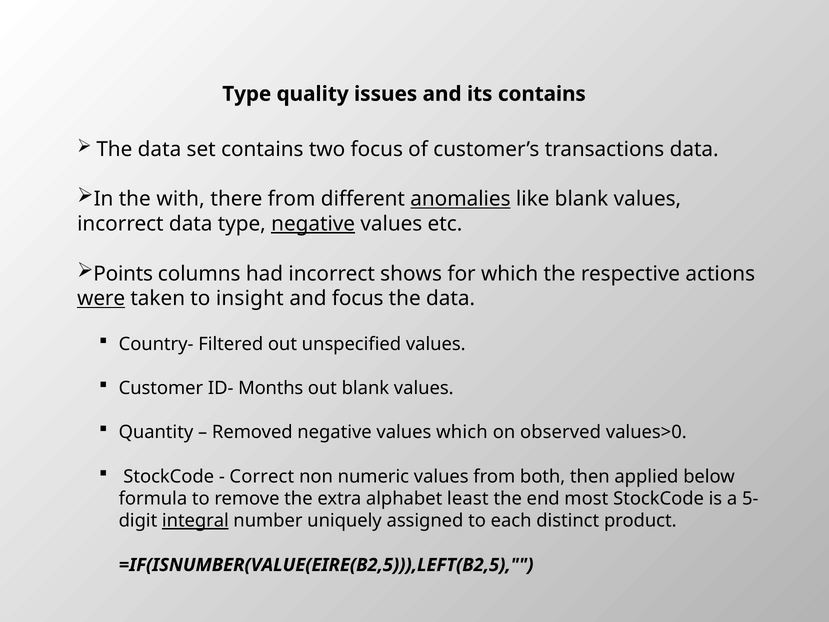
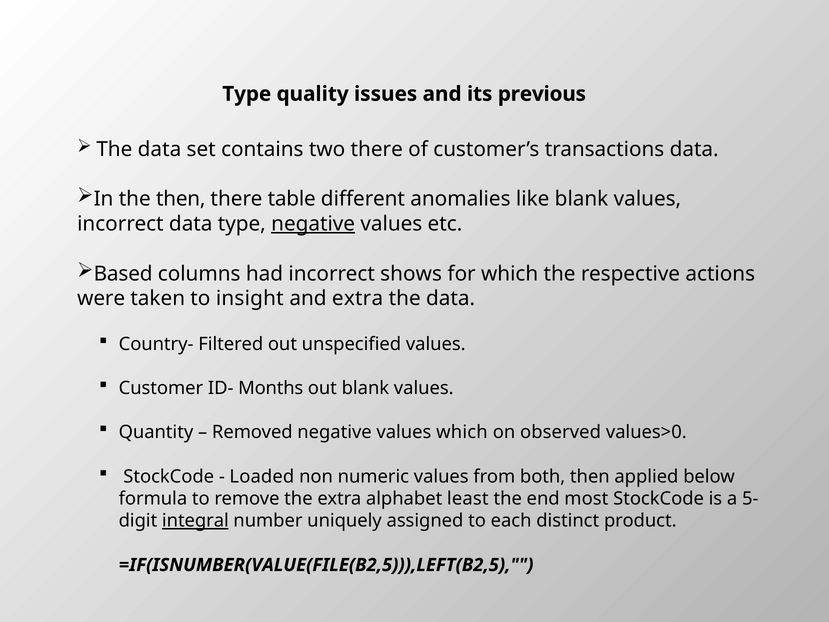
its contains: contains -> previous
two focus: focus -> there
the with: with -> then
there from: from -> table
anomalies underline: present -> none
Points: Points -> Based
were underline: present -> none
and focus: focus -> extra
Correct: Correct -> Loaded
=IF(ISNUMBER(VALUE(EIRE(B2,5))),LEFT(B2,5: =IF(ISNUMBER(VALUE(EIRE(B2,5))),LEFT(B2,5 -> =IF(ISNUMBER(VALUE(FILE(B2,5))),LEFT(B2,5
